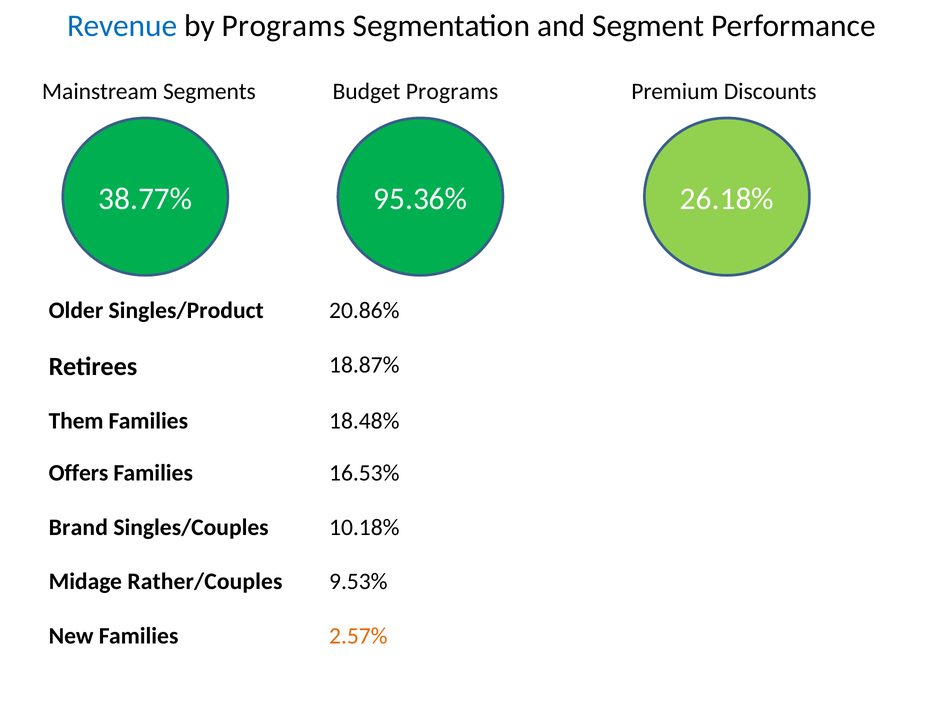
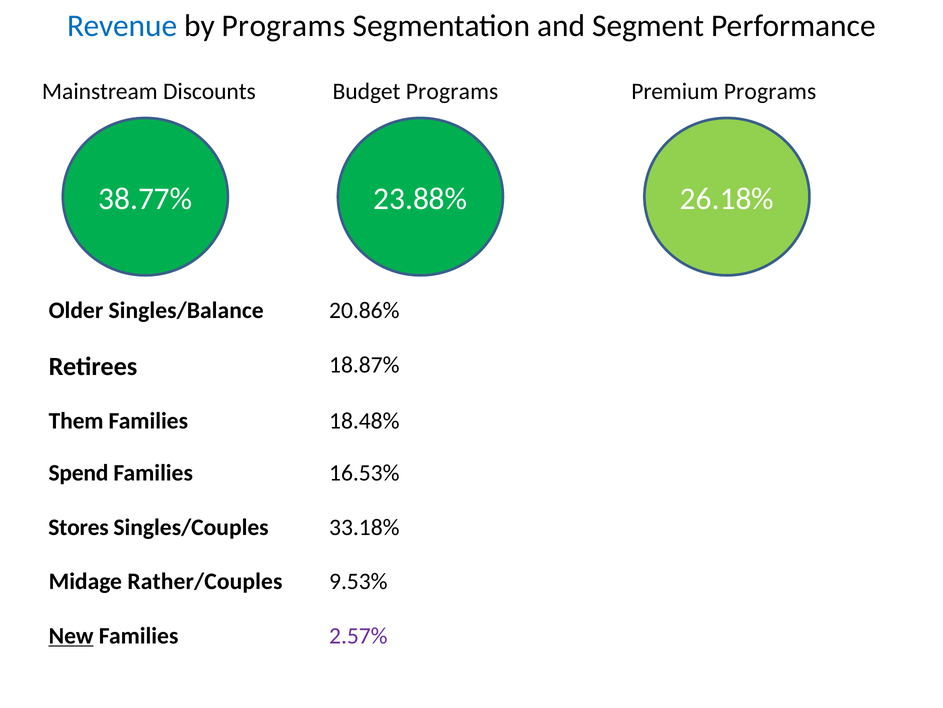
Segments: Segments -> Discounts
Premium Discounts: Discounts -> Programs
95.36%: 95.36% -> 23.88%
Singles/Product: Singles/Product -> Singles/Balance
Offers: Offers -> Spend
Brand: Brand -> Stores
10.18%: 10.18% -> 33.18%
New underline: none -> present
2.57% colour: orange -> purple
